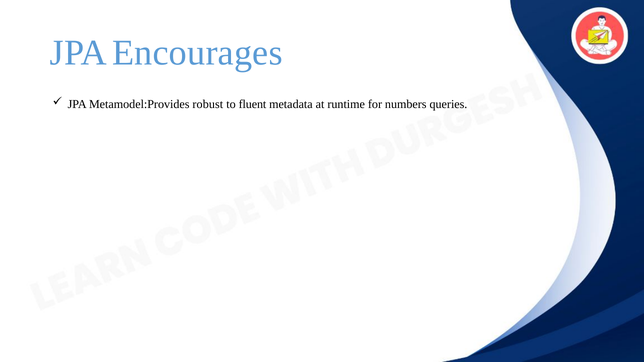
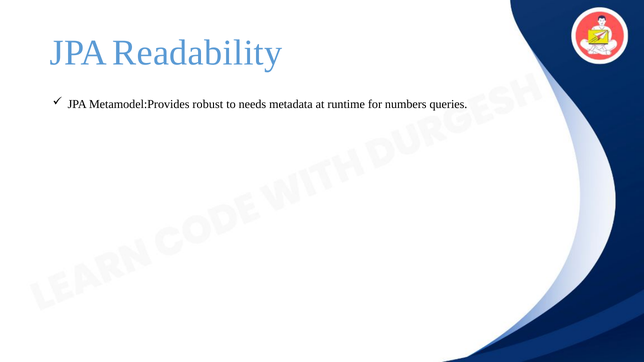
Encourages: Encourages -> Readability
fluent: fluent -> needs
